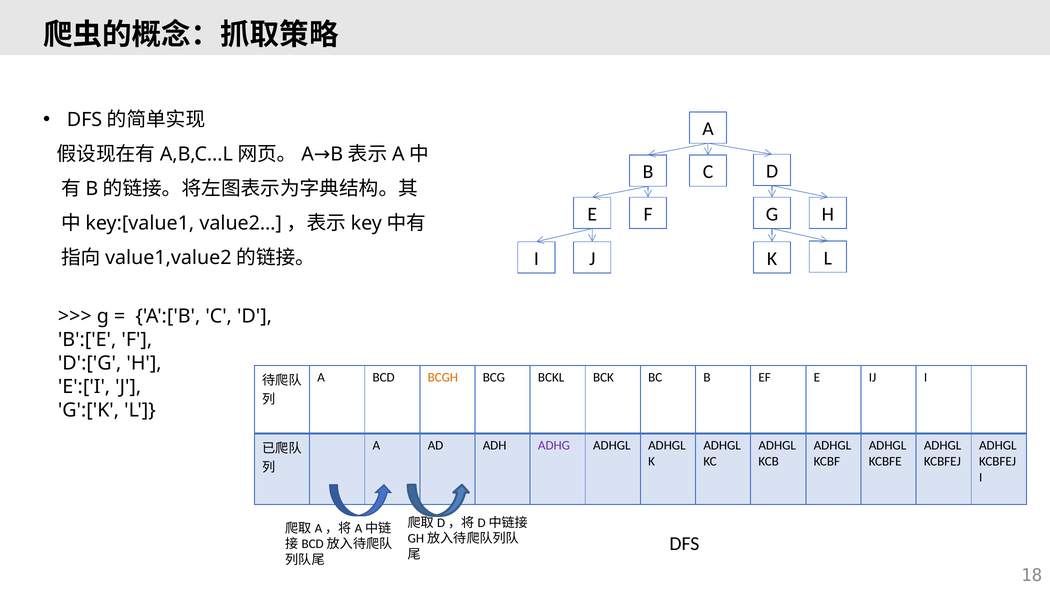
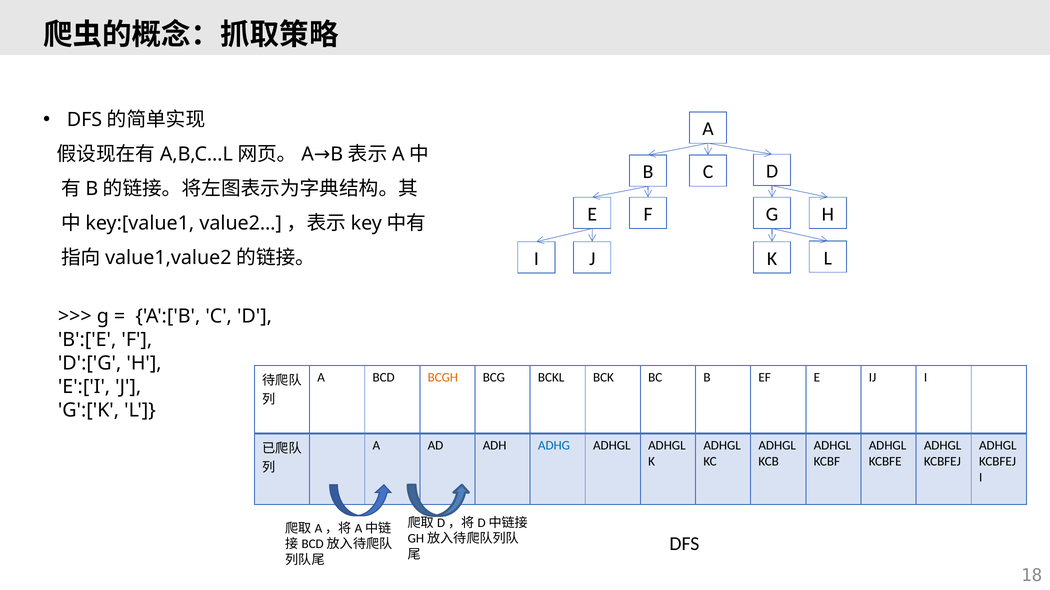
ADHG colour: purple -> blue
